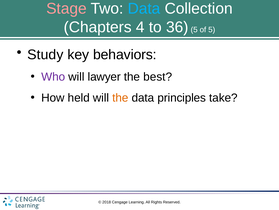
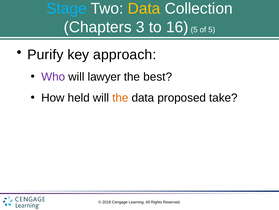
Stage colour: pink -> light blue
Data at (144, 9) colour: light blue -> yellow
4: 4 -> 3
36: 36 -> 16
Study: Study -> Purify
behaviors: behaviors -> approach
principles: principles -> proposed
